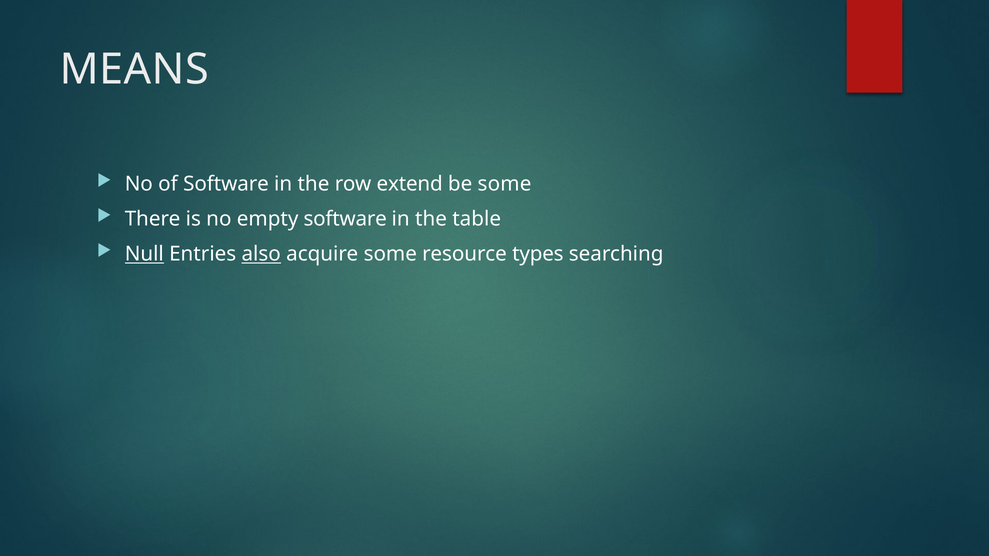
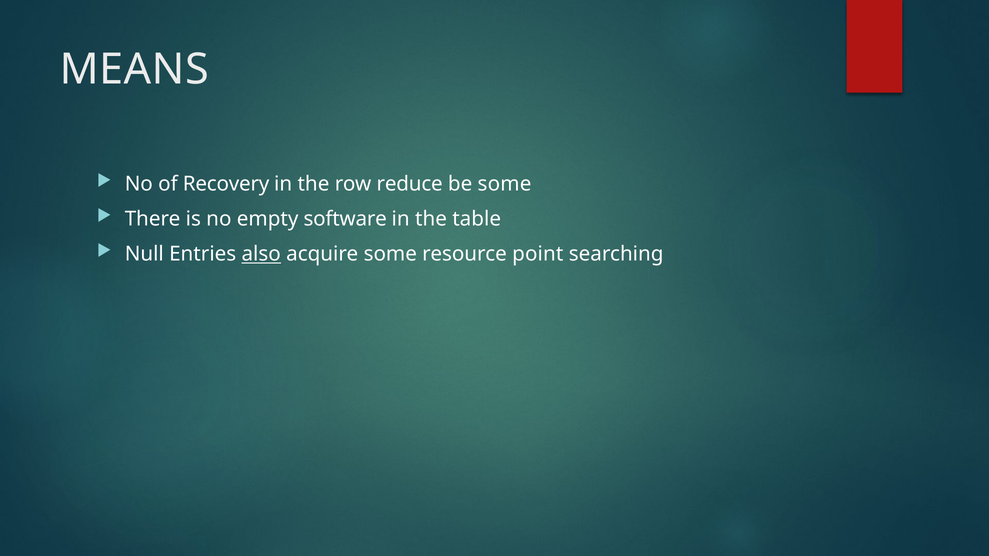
of Software: Software -> Recovery
extend: extend -> reduce
Null underline: present -> none
types: types -> point
